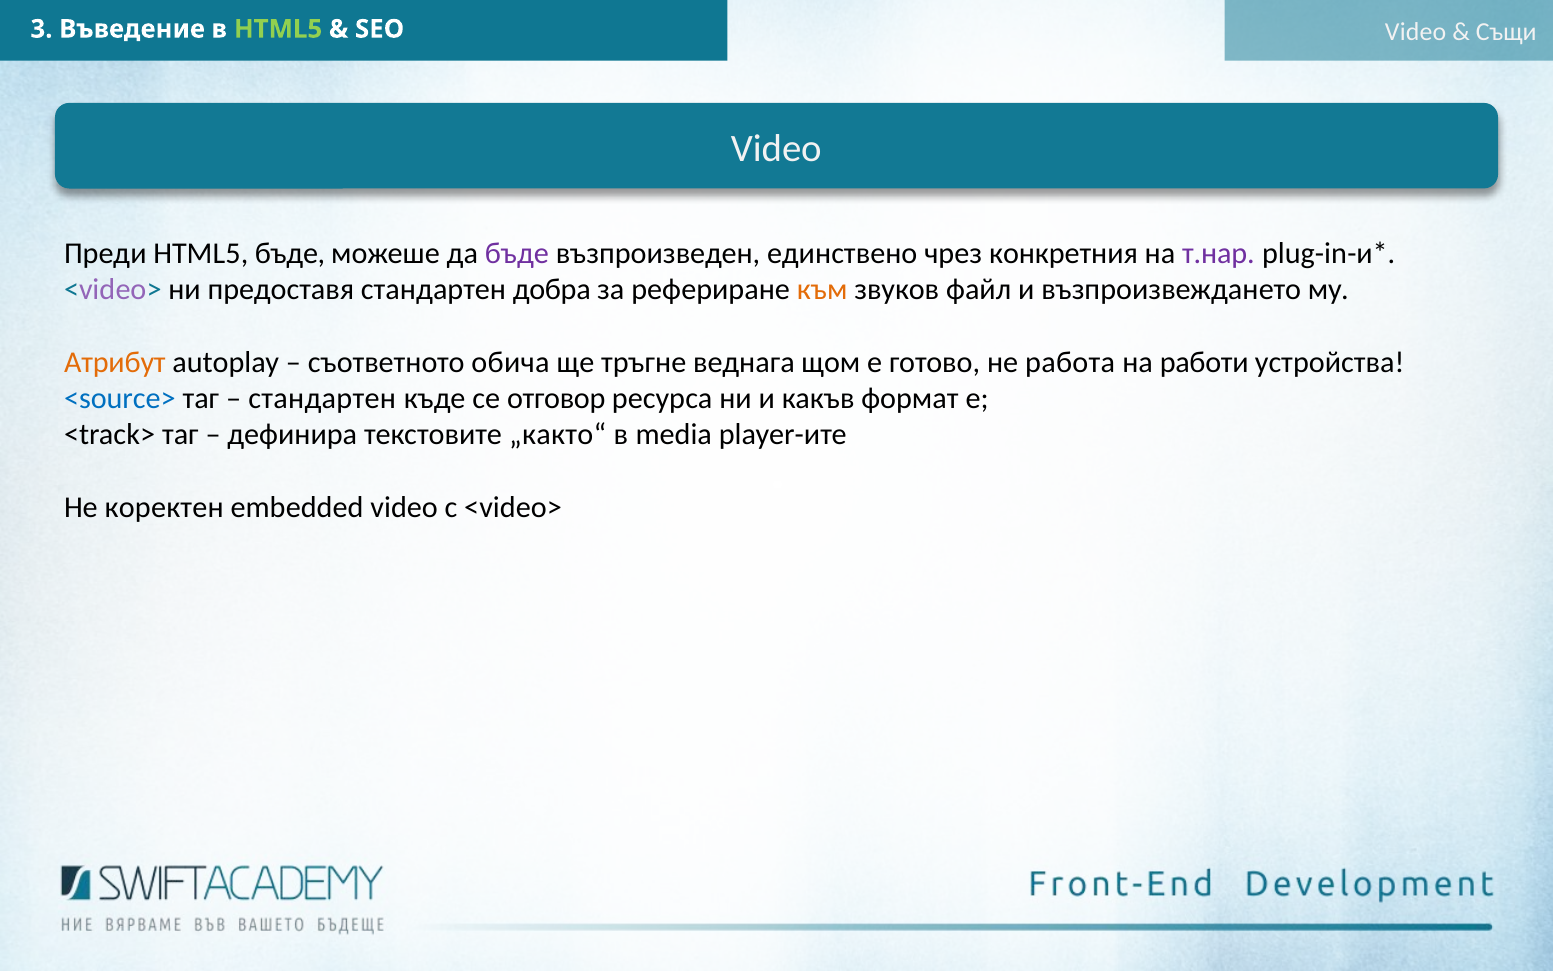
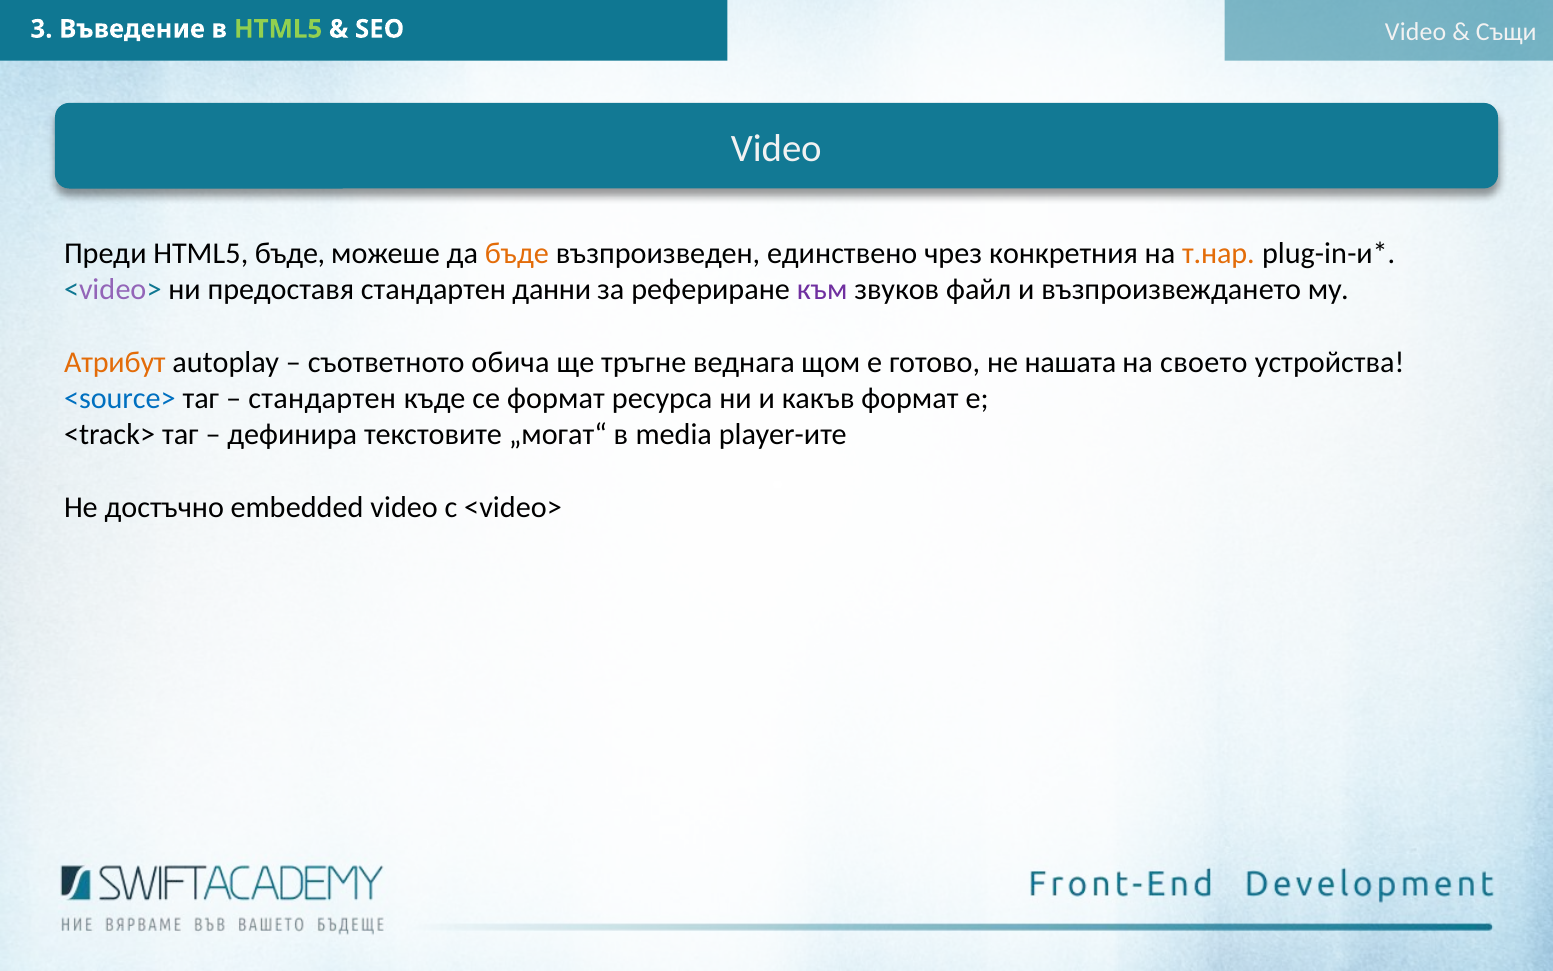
бъде at (517, 253) colour: purple -> orange
т.нар colour: purple -> orange
добра: добра -> данни
към colour: orange -> purple
работа: работа -> нашата
работи: работи -> своето
се отговор: отговор -> формат
„както“: „както“ -> „могат“
коректен: коректен -> достъчно
